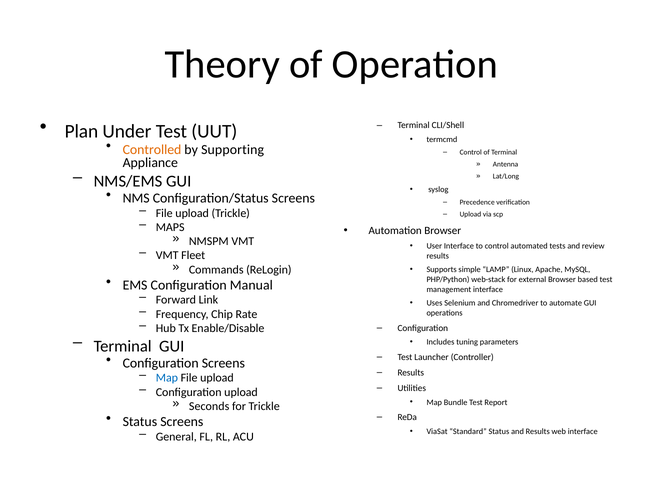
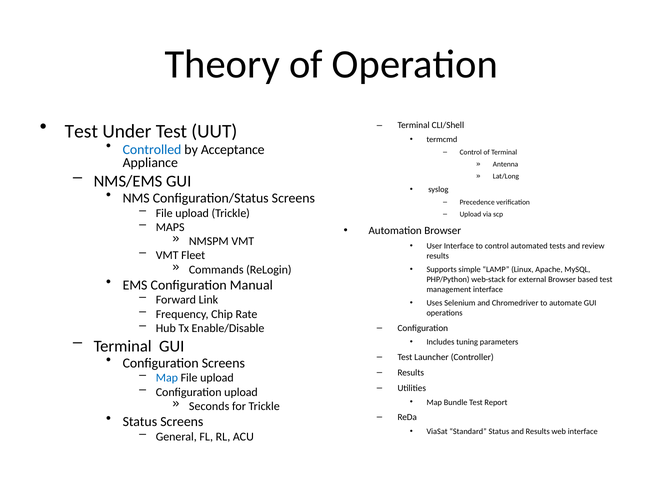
Plan at (81, 132): Plan -> Test
Controlled colour: orange -> blue
Supporting: Supporting -> Acceptance
